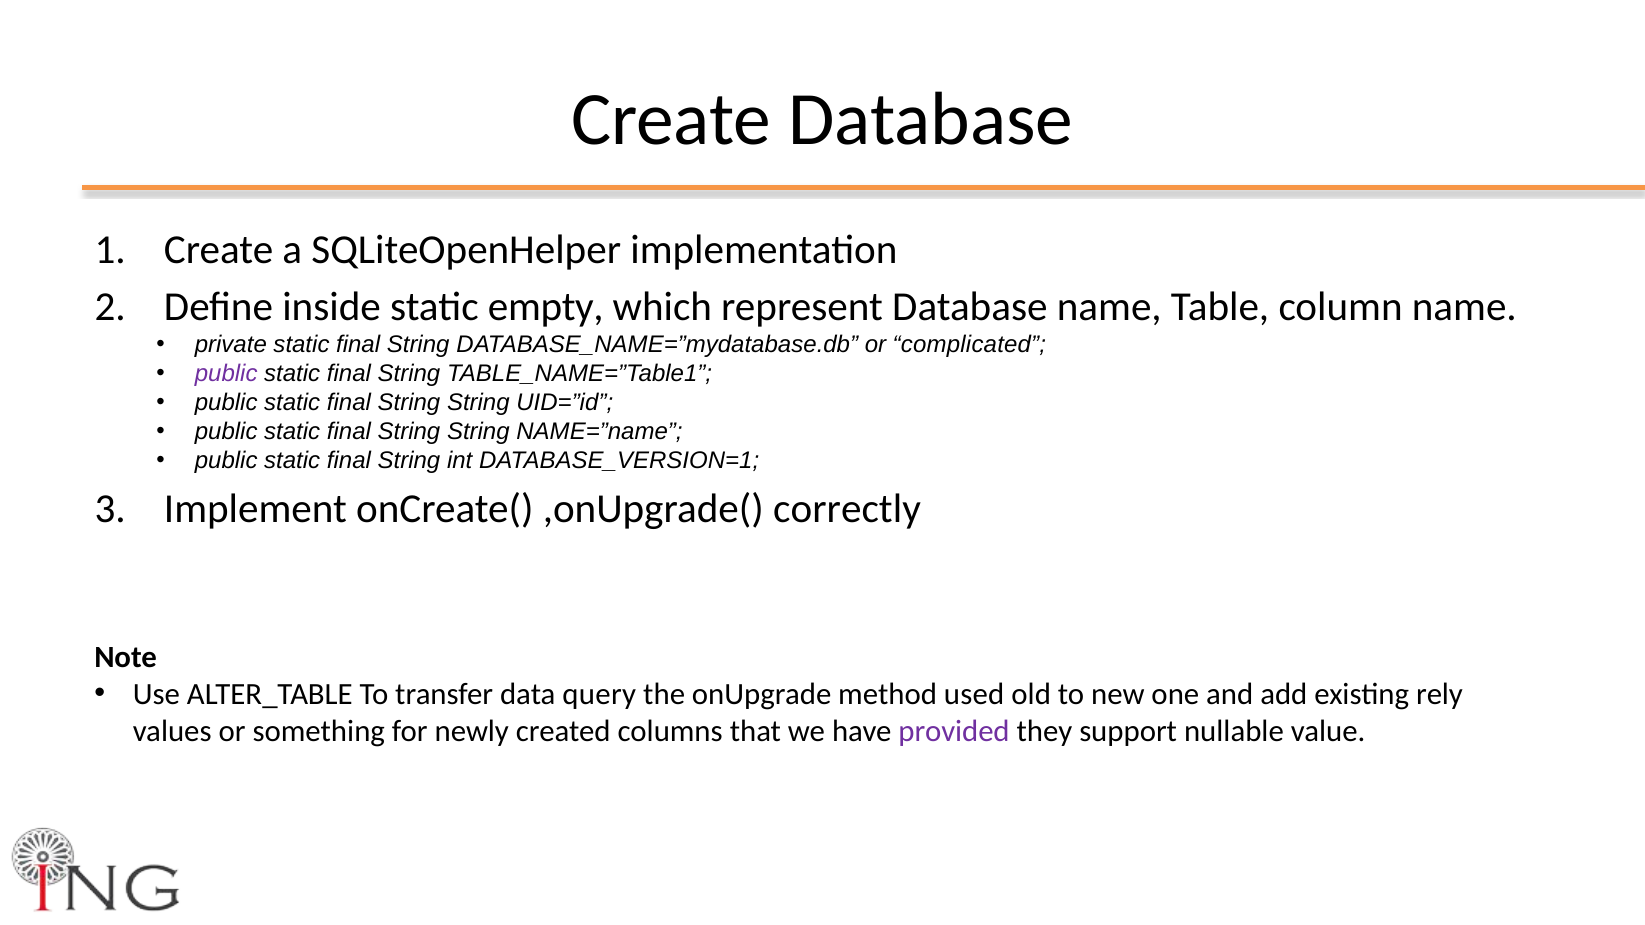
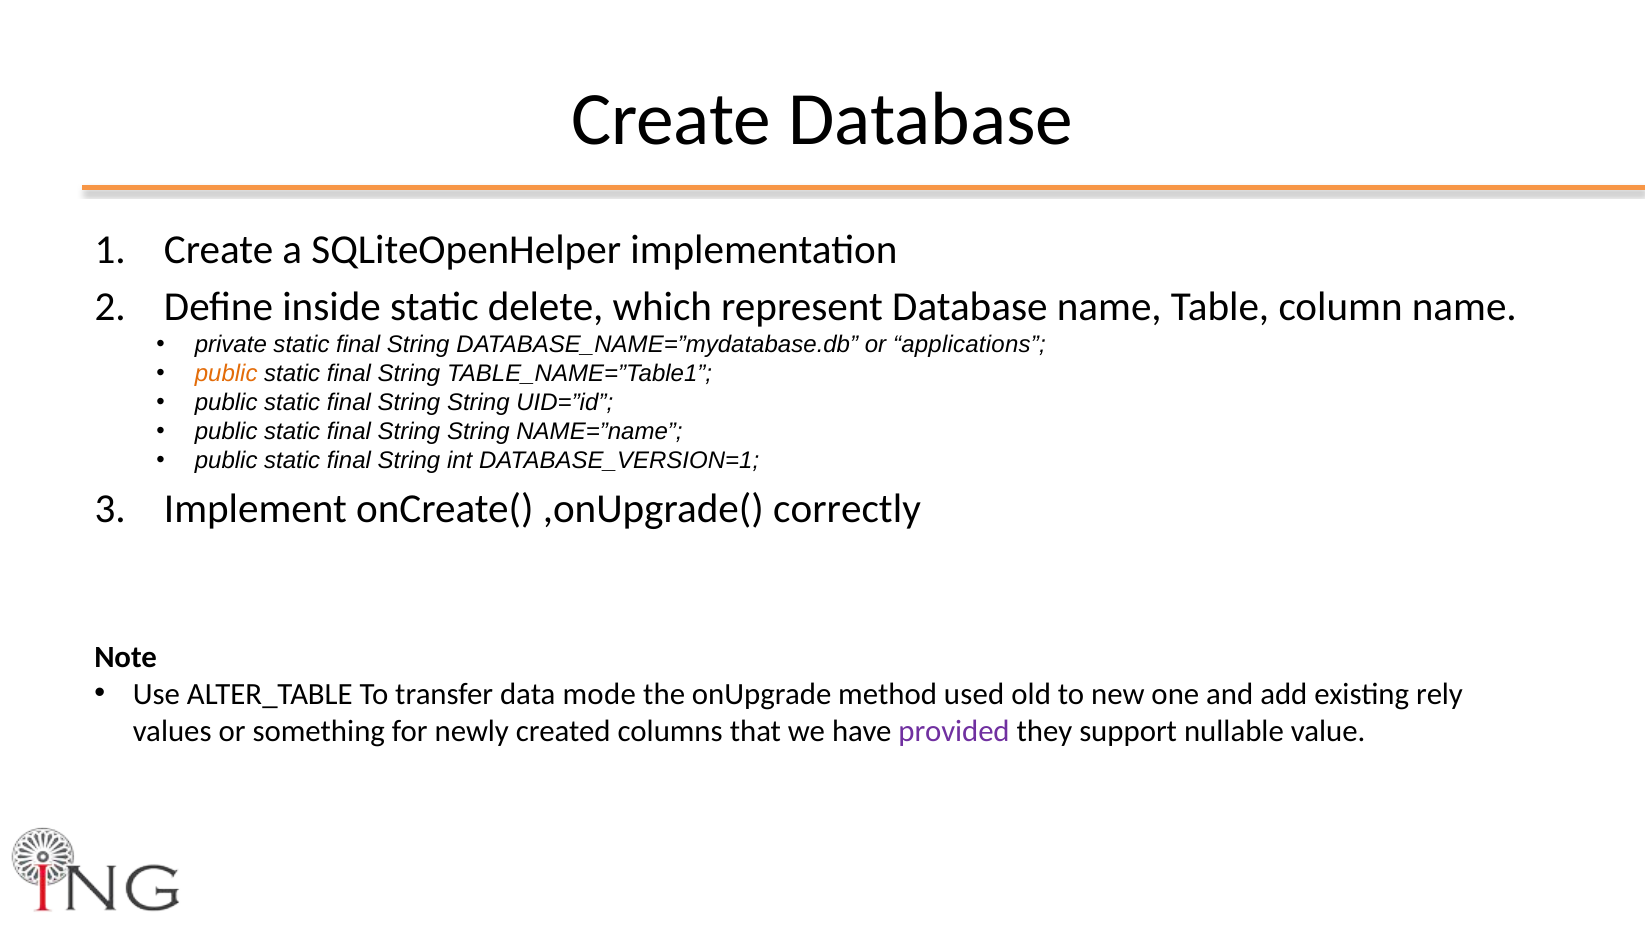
empty: empty -> delete
complicated: complicated -> applications
public at (226, 374) colour: purple -> orange
query: query -> mode
